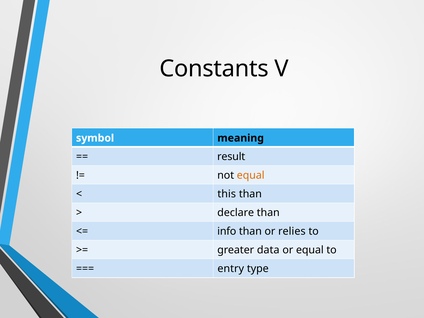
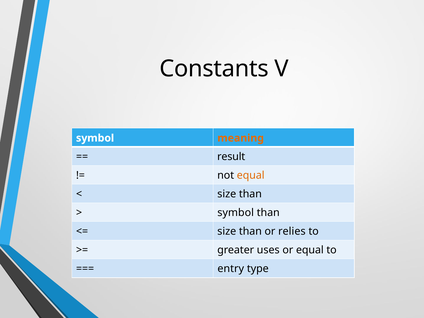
meaning colour: black -> orange
this at (227, 194): this -> size
declare at (236, 213): declare -> symbol
info at (227, 231): info -> size
data: data -> uses
